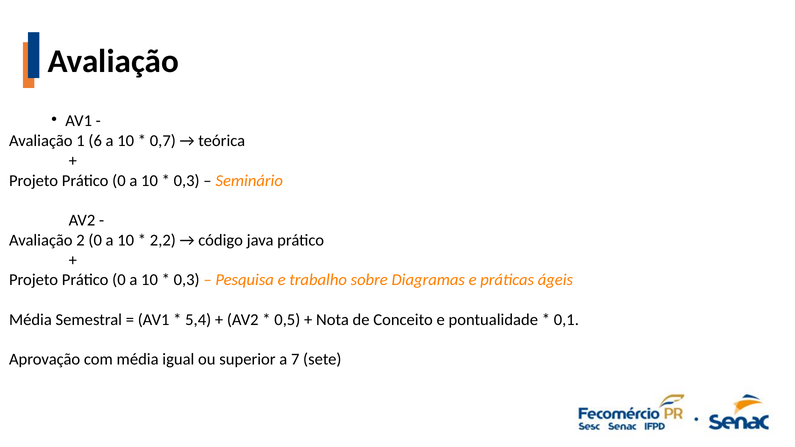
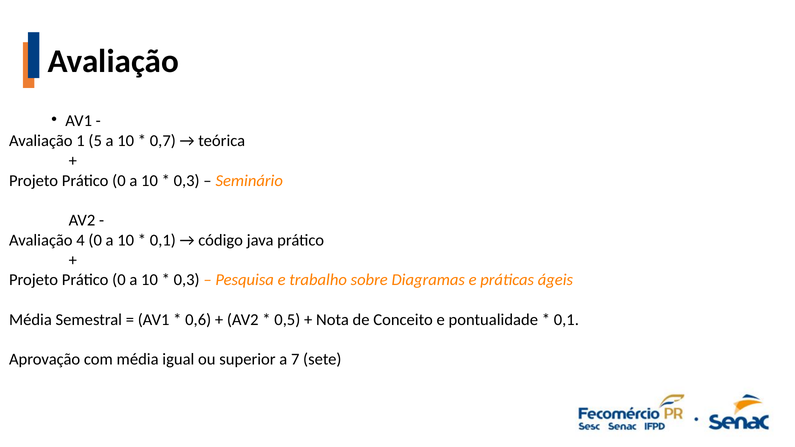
6: 6 -> 5
2: 2 -> 4
2,2 at (163, 240): 2,2 -> 0,1
5,4: 5,4 -> 0,6
